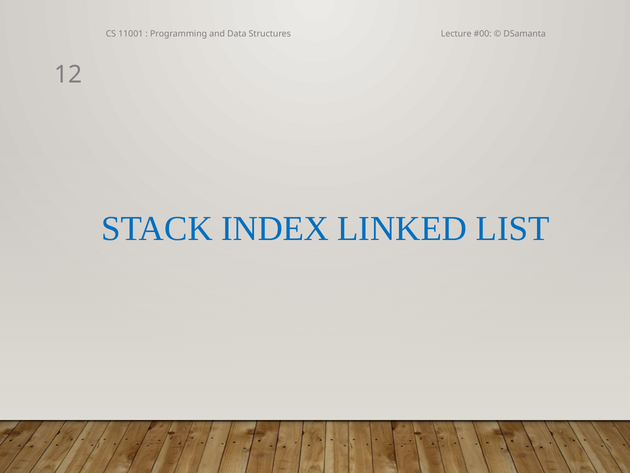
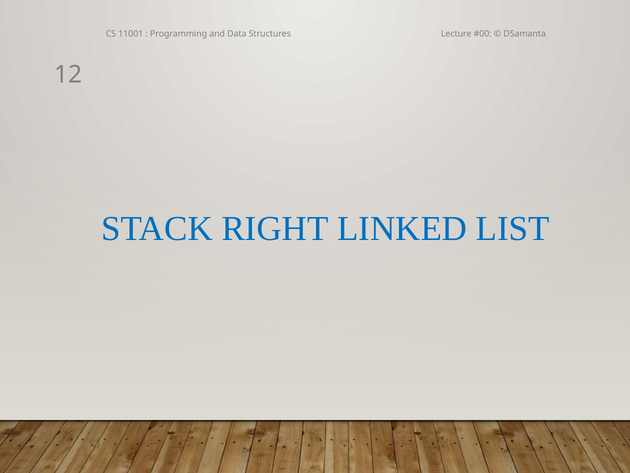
INDEX: INDEX -> RIGHT
